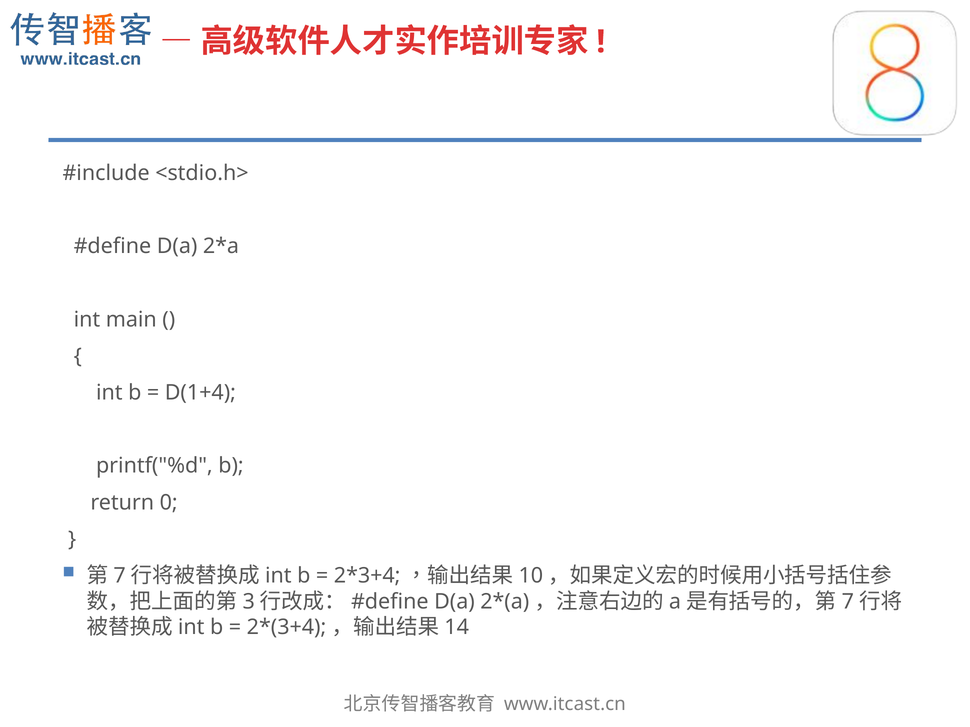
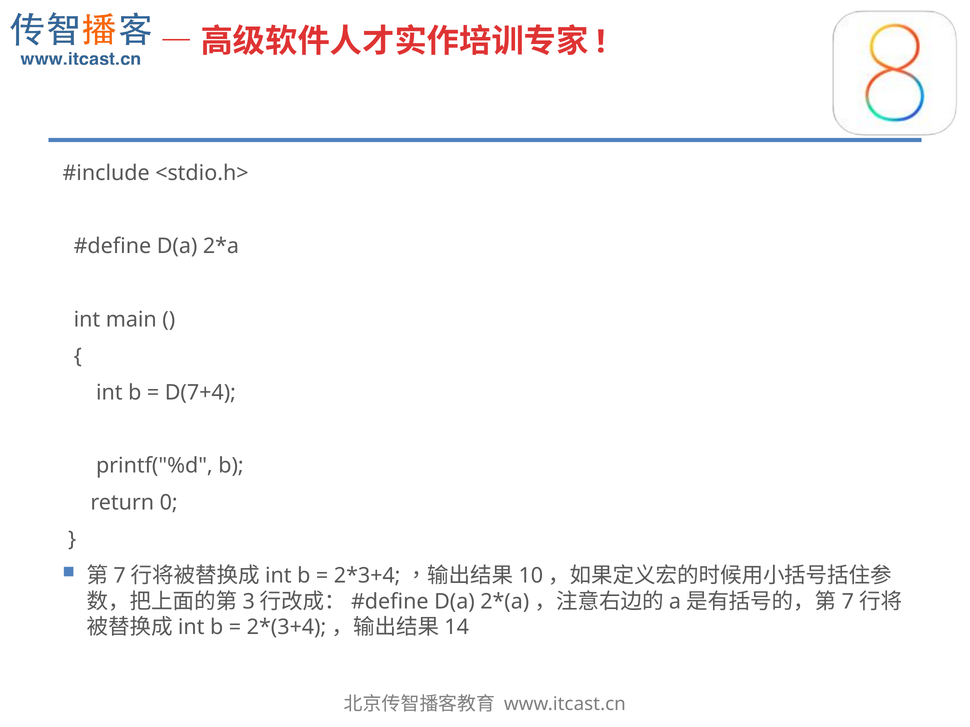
D(1+4: D(1+4 -> D(7+4
